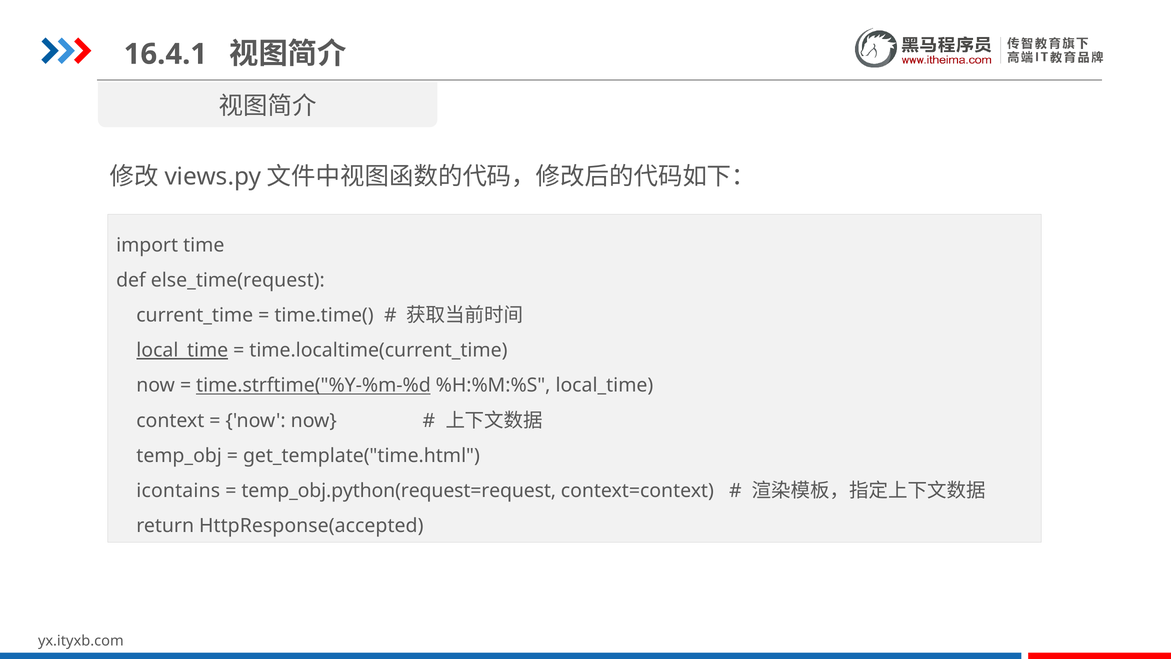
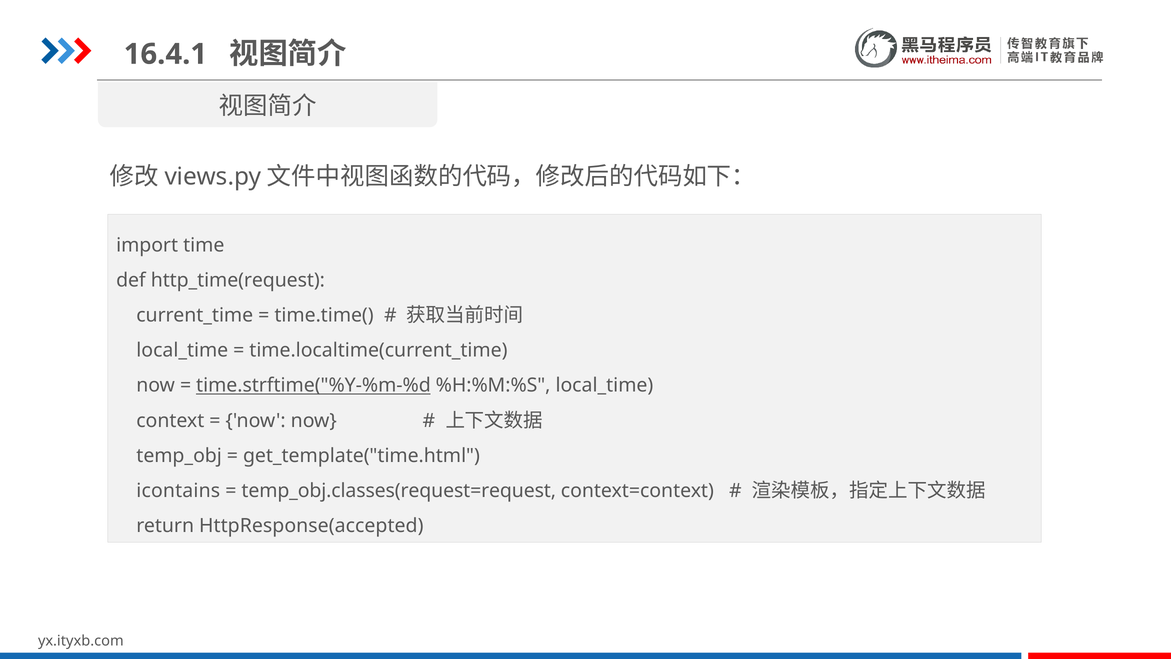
else_time(request: else_time(request -> http_time(request
local_time at (182, 350) underline: present -> none
temp_obj.python(request=request: temp_obj.python(request=request -> temp_obj.classes(request=request
